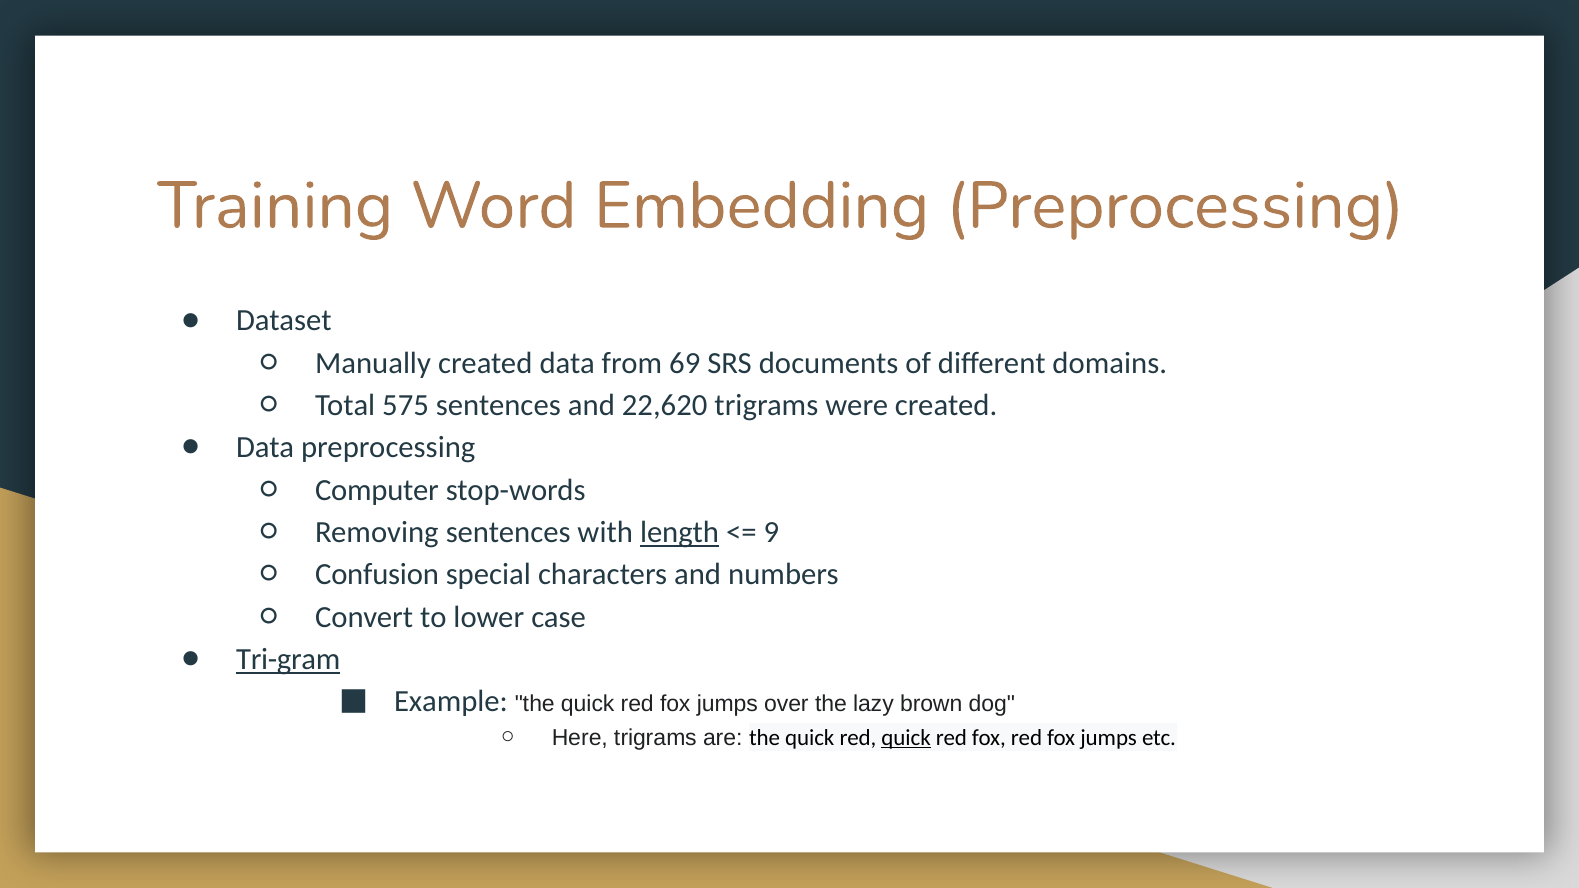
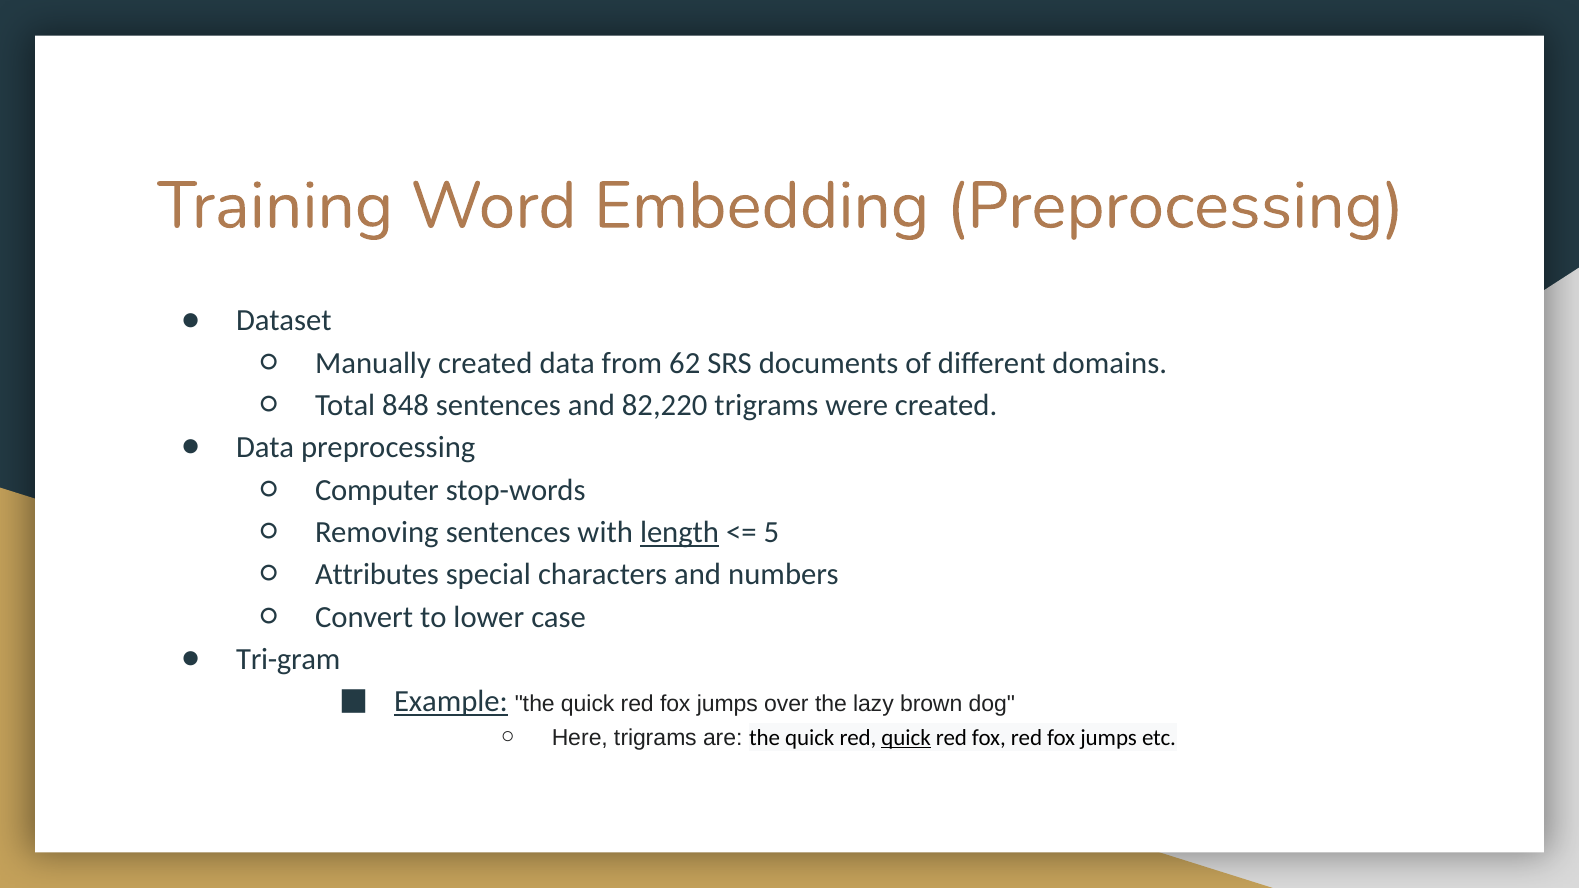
69: 69 -> 62
575: 575 -> 848
22,620: 22,620 -> 82,220
9: 9 -> 5
Confusion: Confusion -> Attributes
Tri-gram underline: present -> none
Example underline: none -> present
